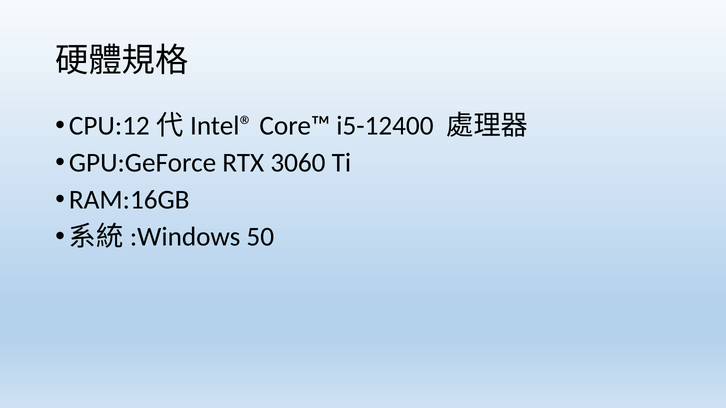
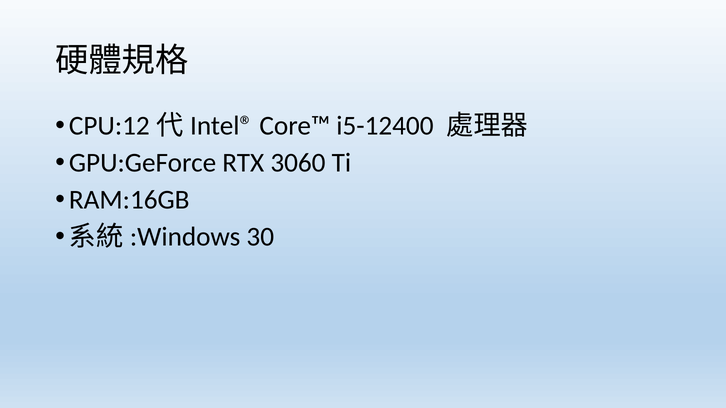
50: 50 -> 30
